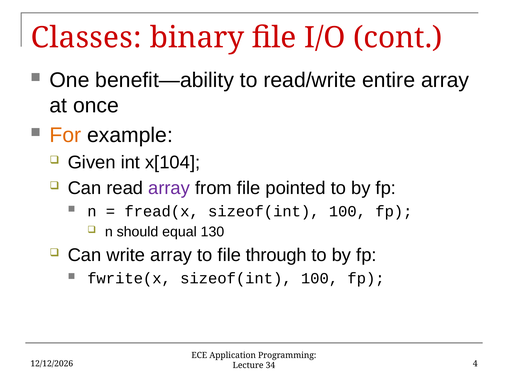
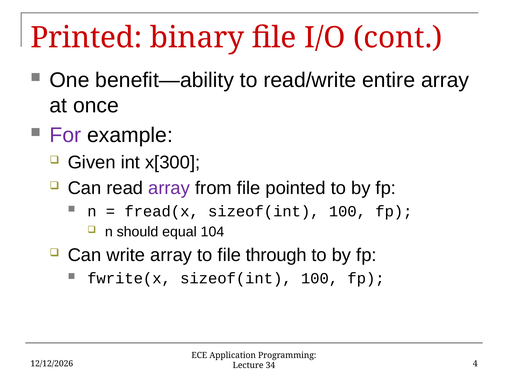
Classes: Classes -> Printed
For colour: orange -> purple
x[104: x[104 -> x[300
130: 130 -> 104
